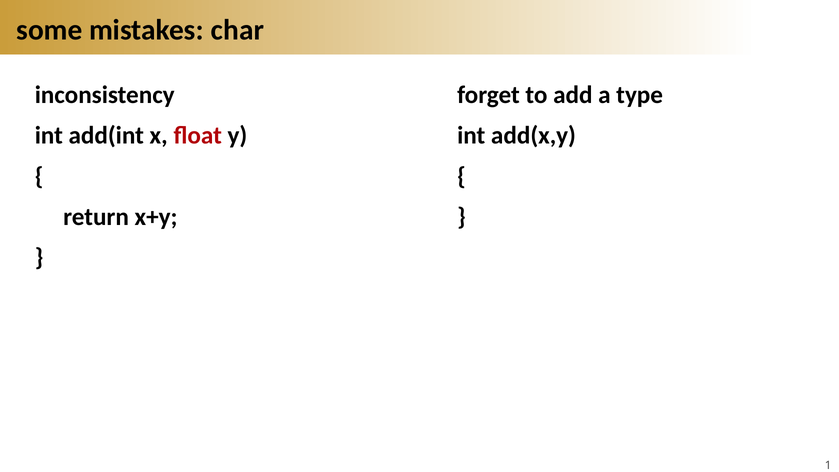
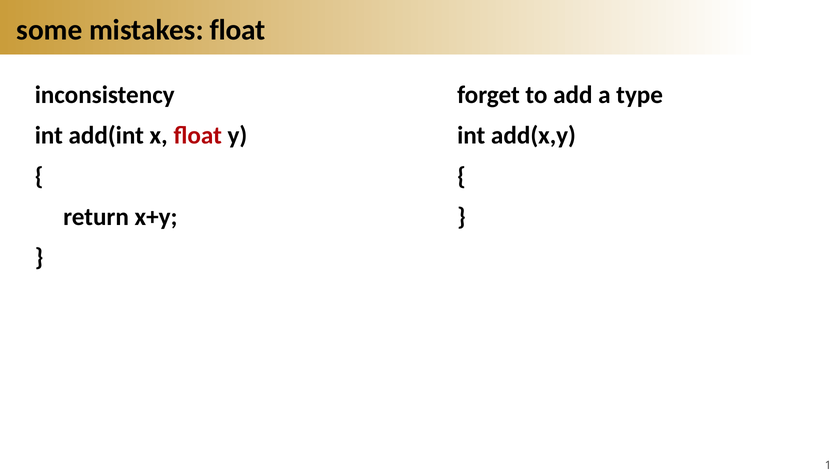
mistakes char: char -> float
